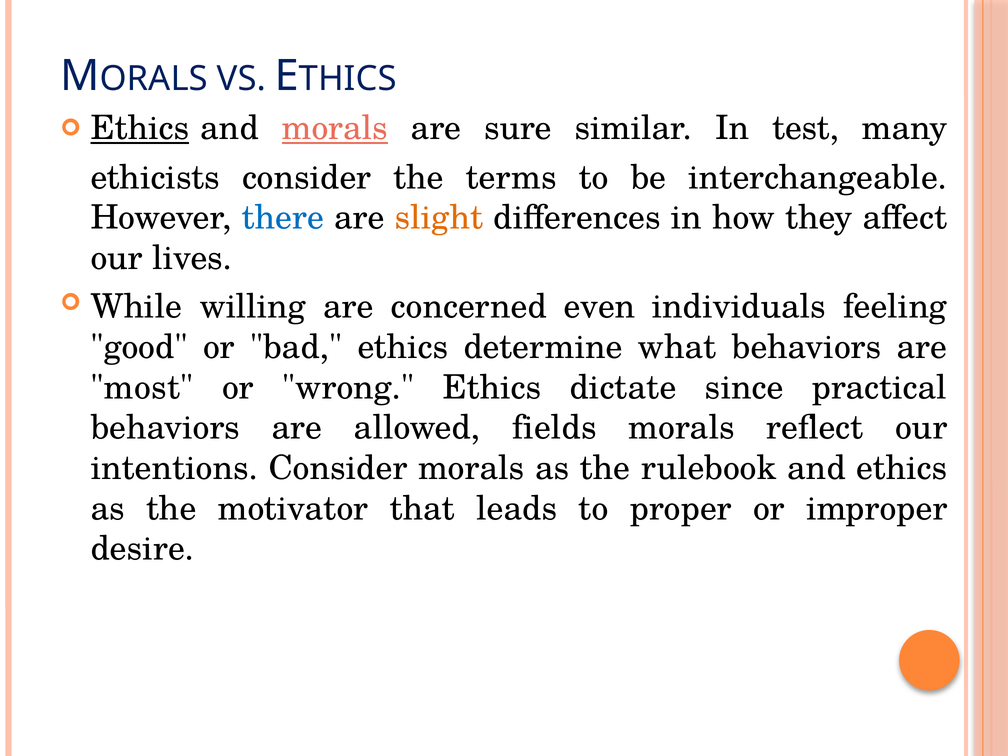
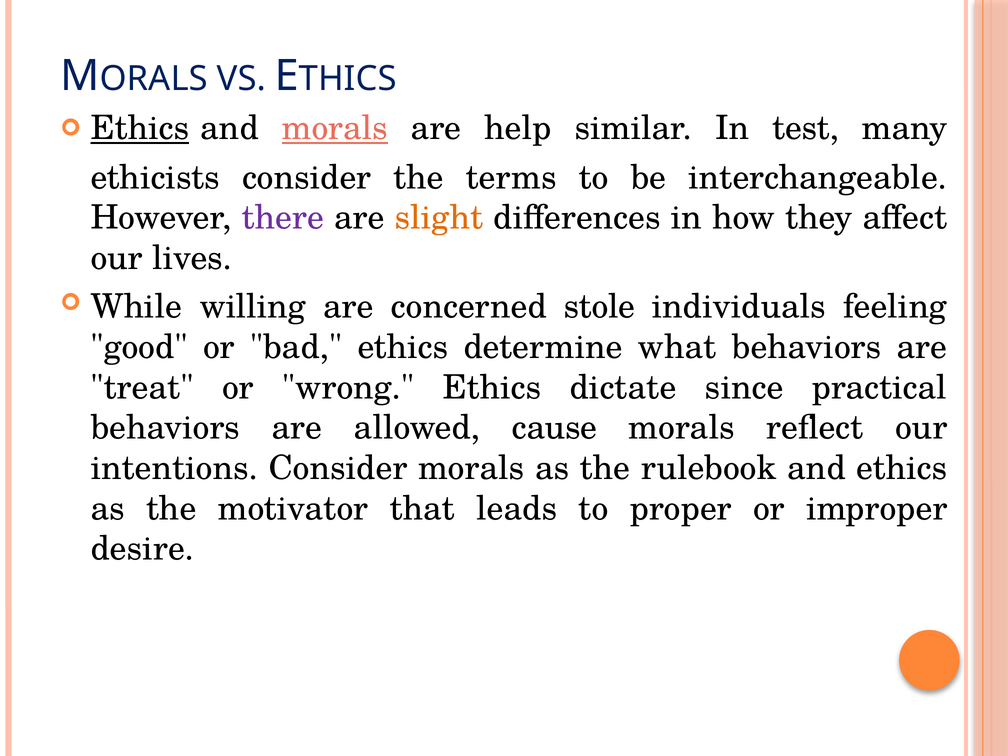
sure: sure -> help
there colour: blue -> purple
even: even -> stole
most: most -> treat
fields: fields -> cause
